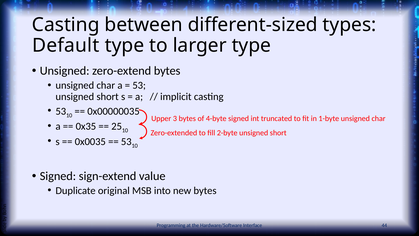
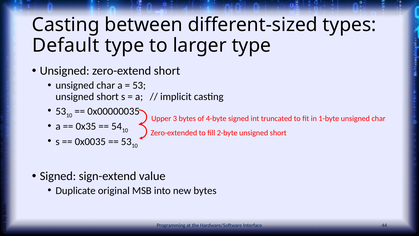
zero-extend bytes: bytes -> short
25: 25 -> 54
